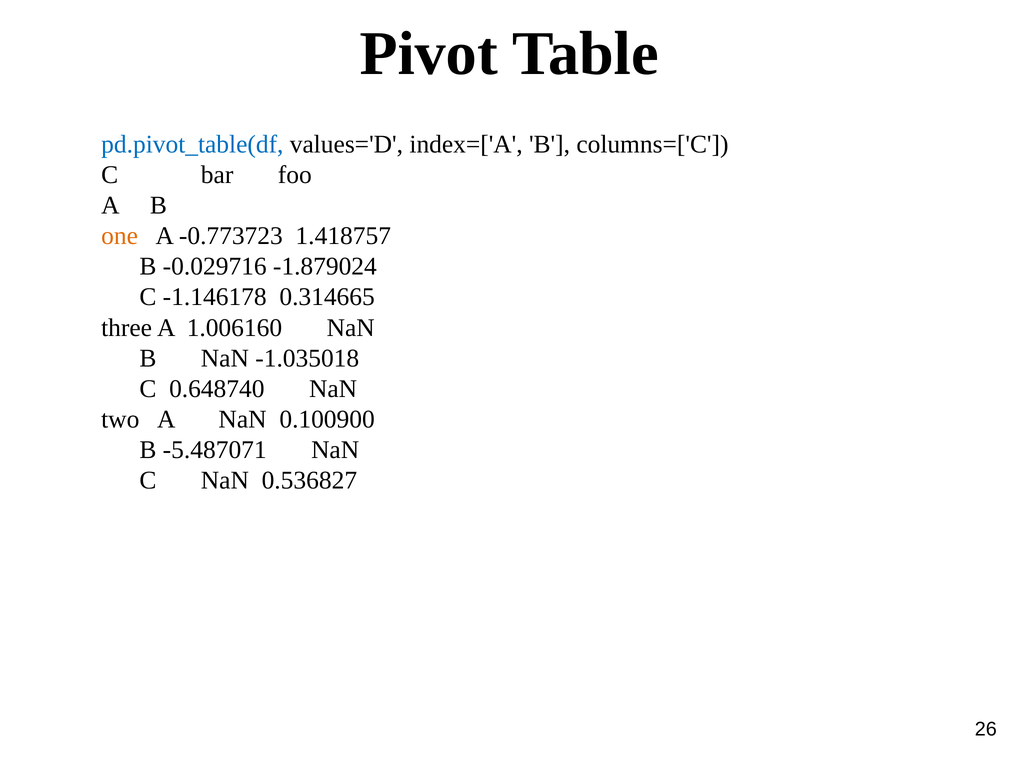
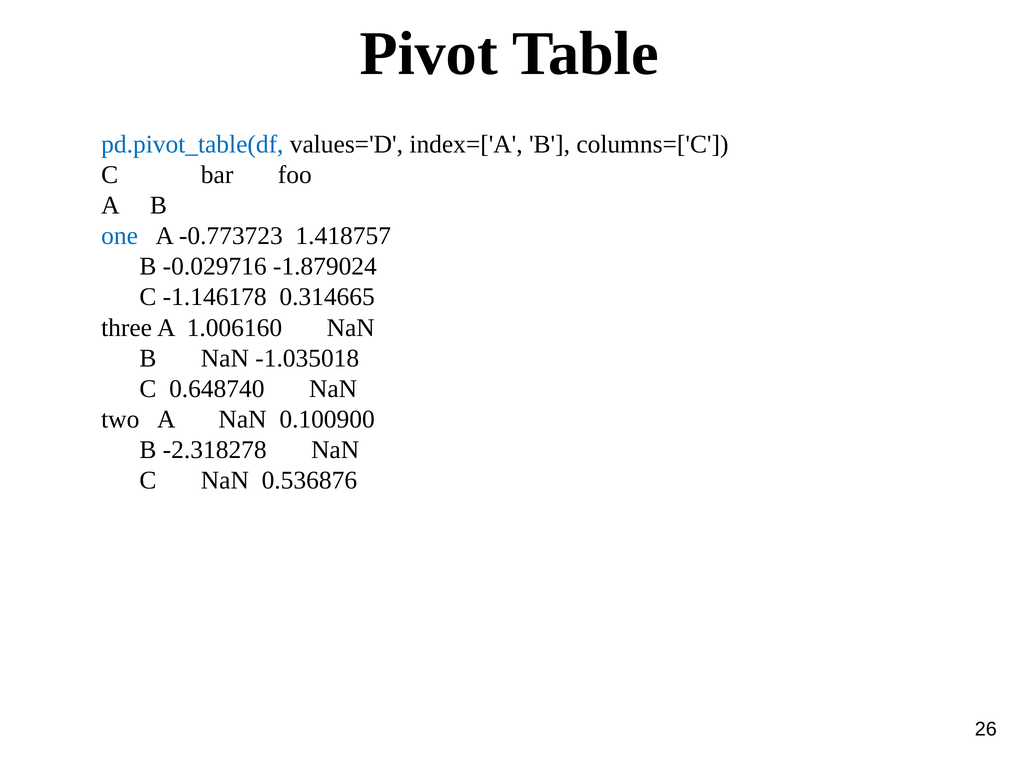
one colour: orange -> blue
-5.487071: -5.487071 -> -2.318278
0.536827: 0.536827 -> 0.536876
